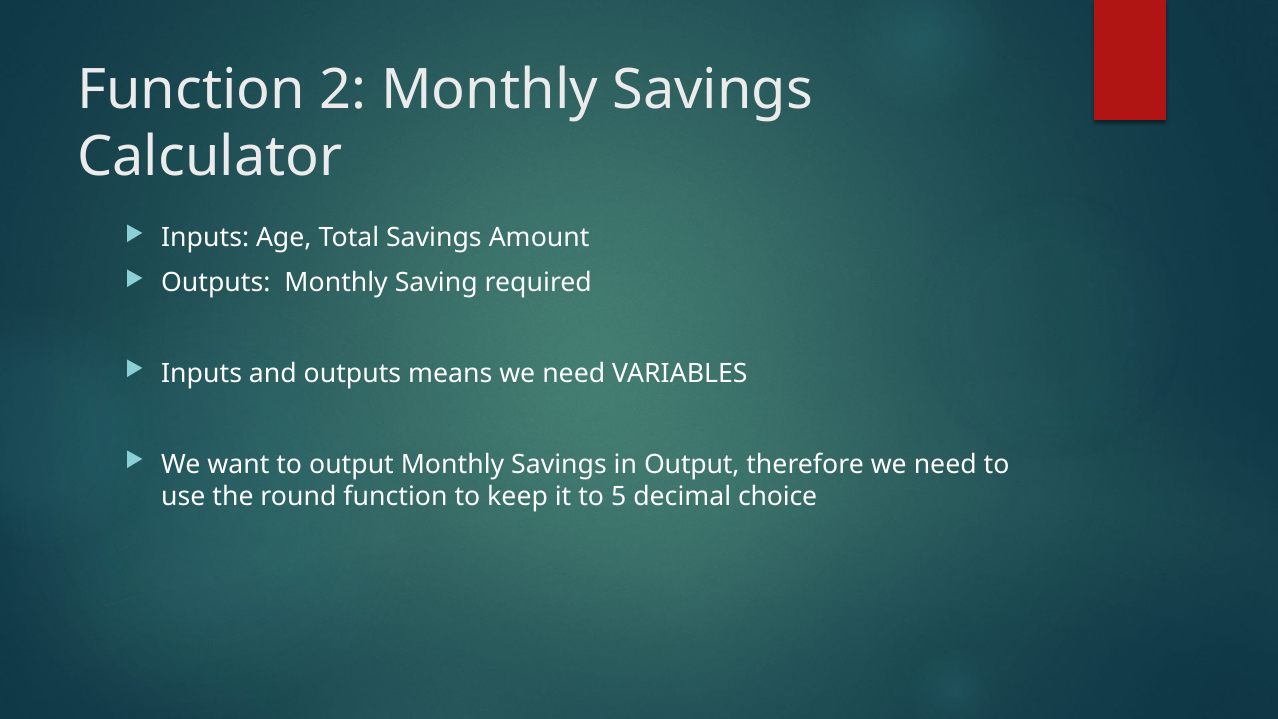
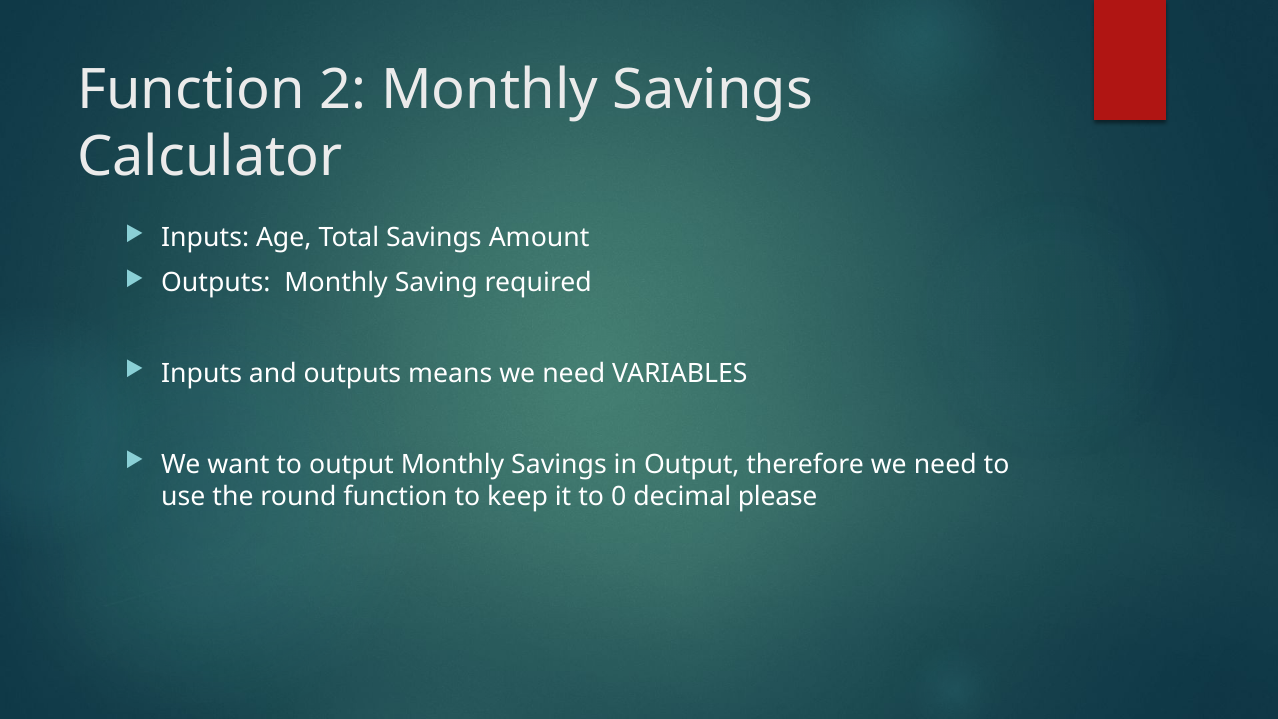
5: 5 -> 0
choice: choice -> please
